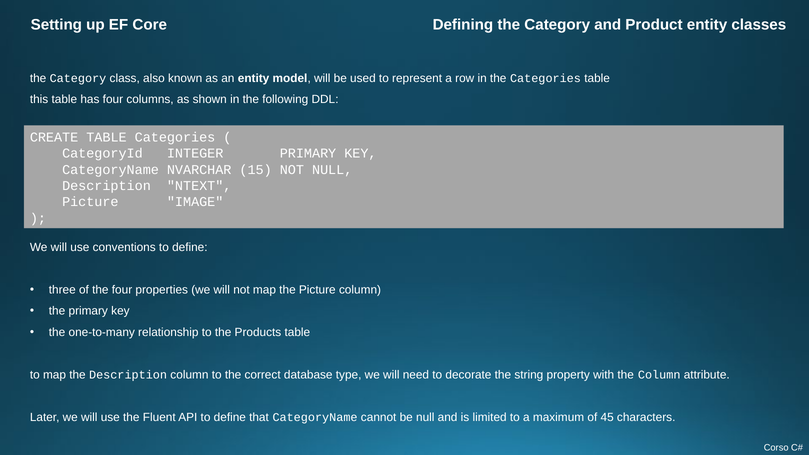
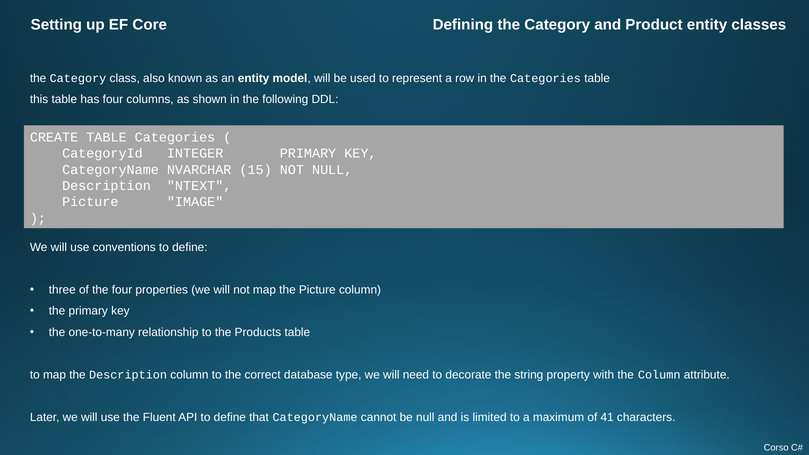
45: 45 -> 41
